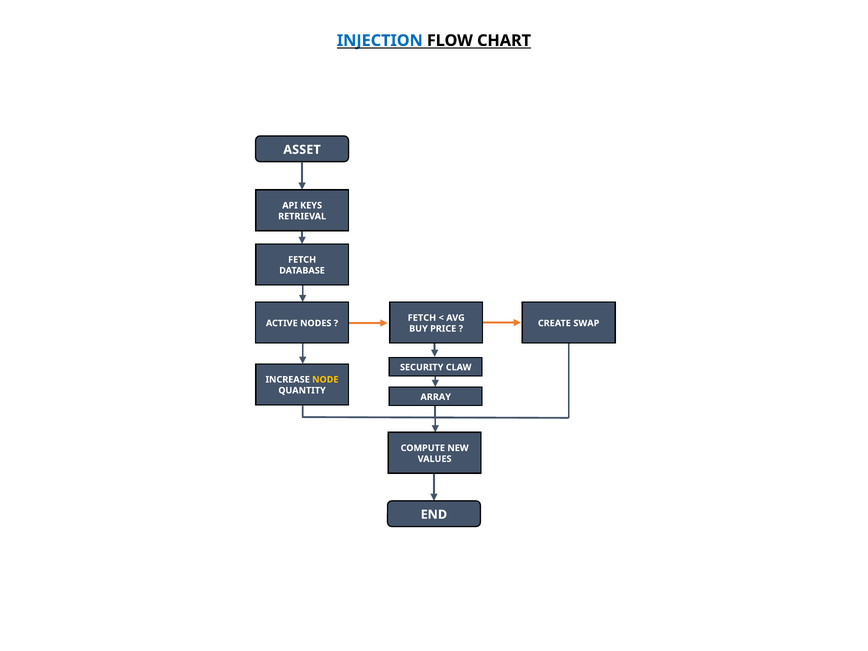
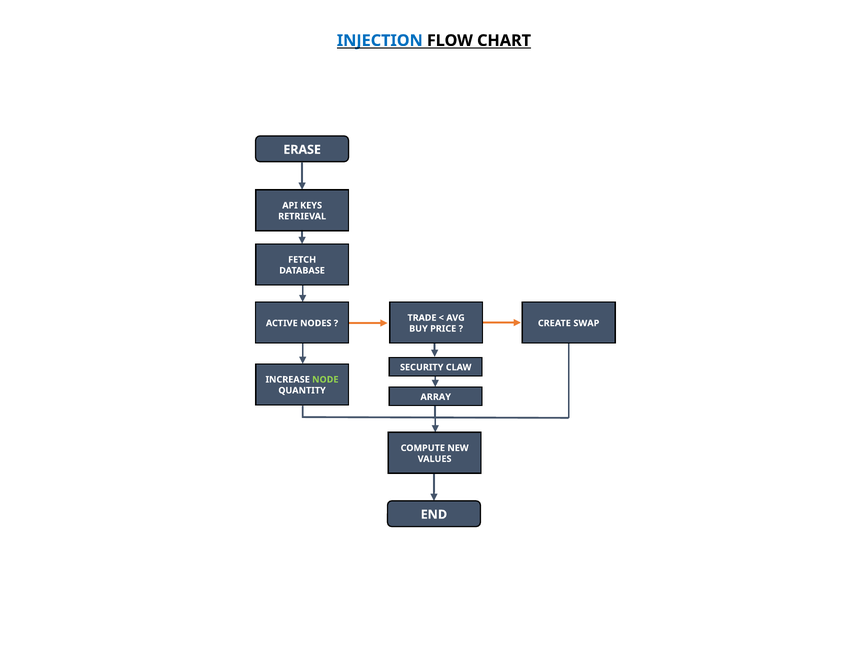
ASSET: ASSET -> ERASE
FETCH at (422, 318): FETCH -> TRADE
NODE colour: yellow -> light green
